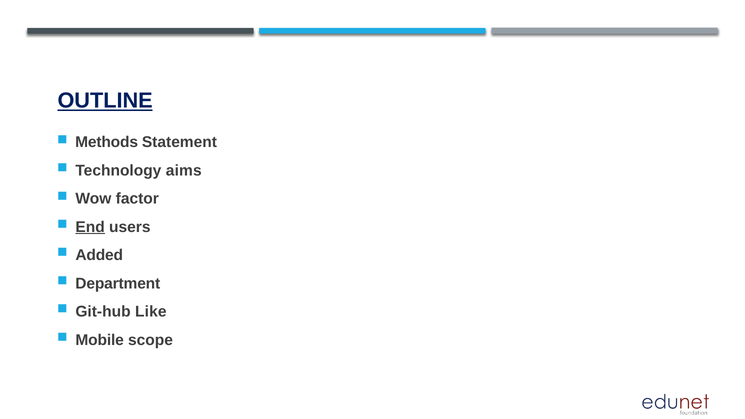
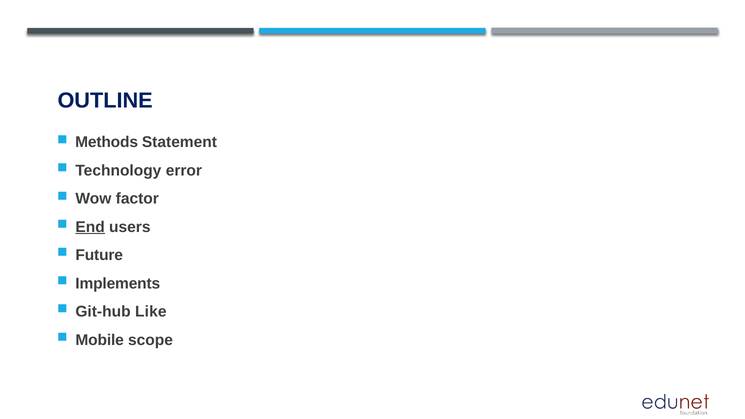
OUTLINE underline: present -> none
aims: aims -> error
Added: Added -> Future
Department: Department -> Implements
